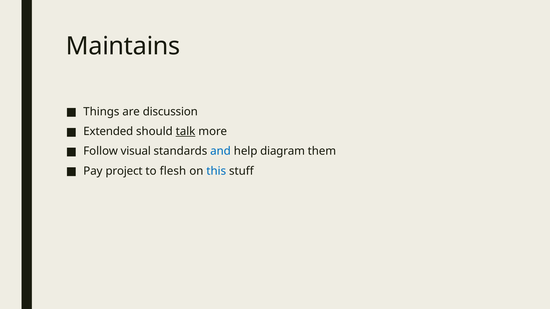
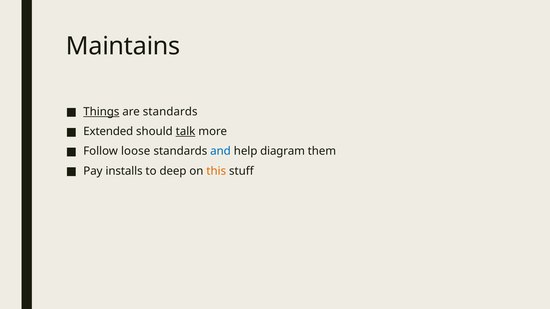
Things underline: none -> present
are discussion: discussion -> standards
visual: visual -> loose
project: project -> installs
flesh: flesh -> deep
this colour: blue -> orange
